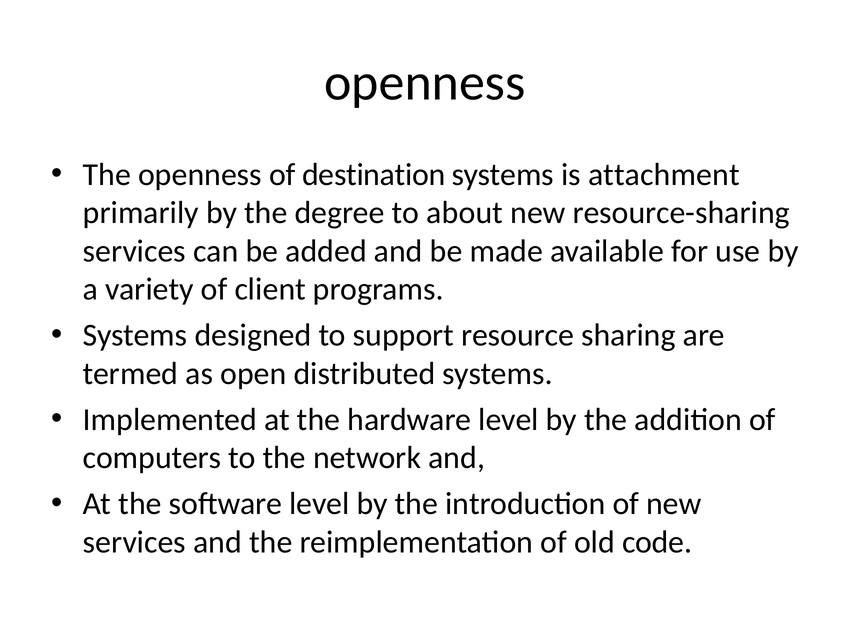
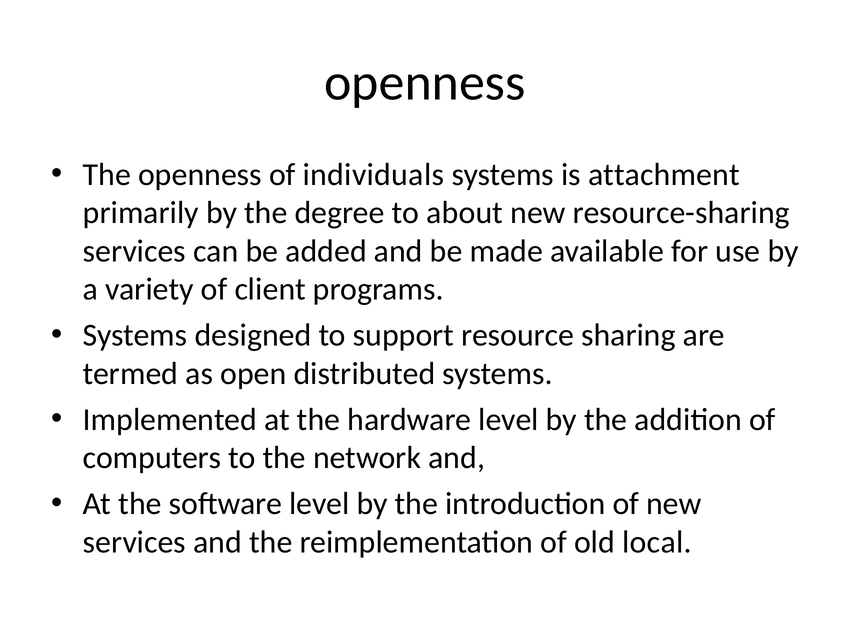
destination: destination -> individuals
code: code -> local
